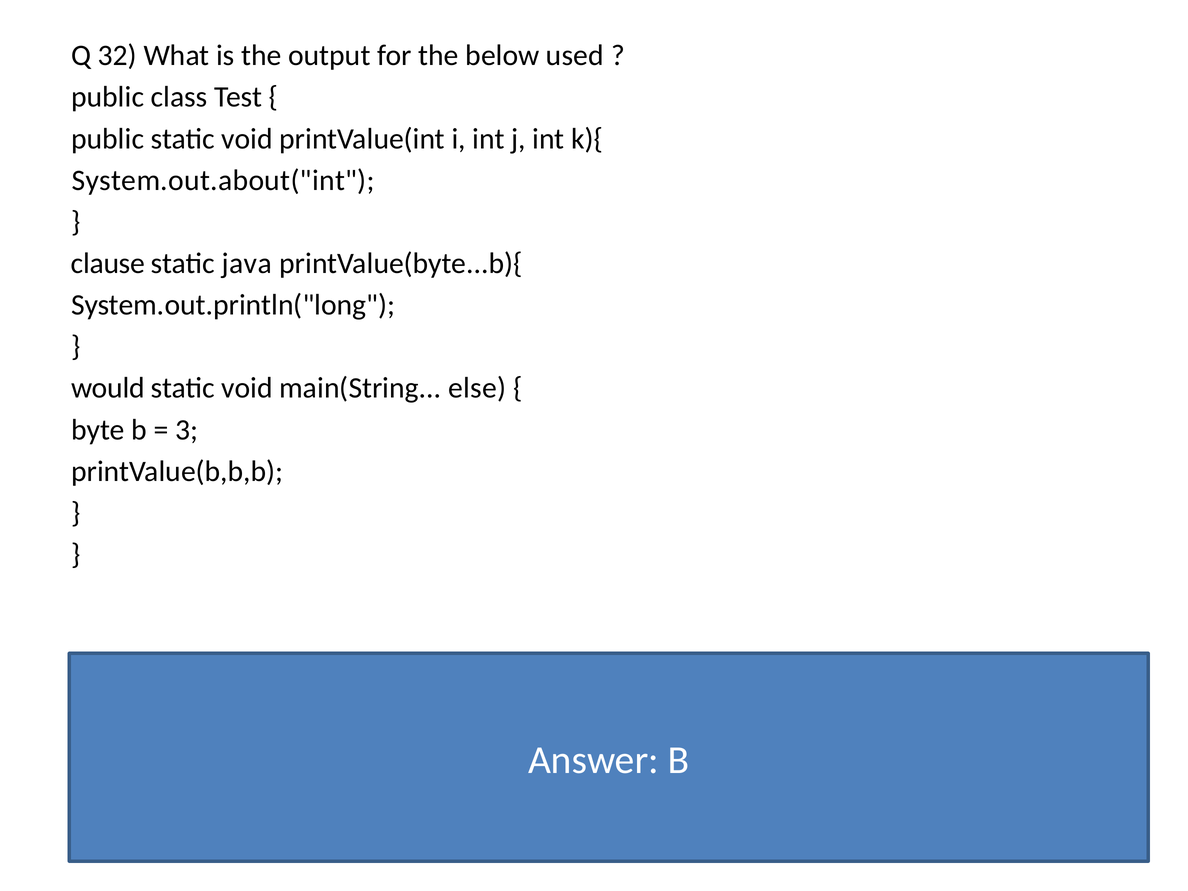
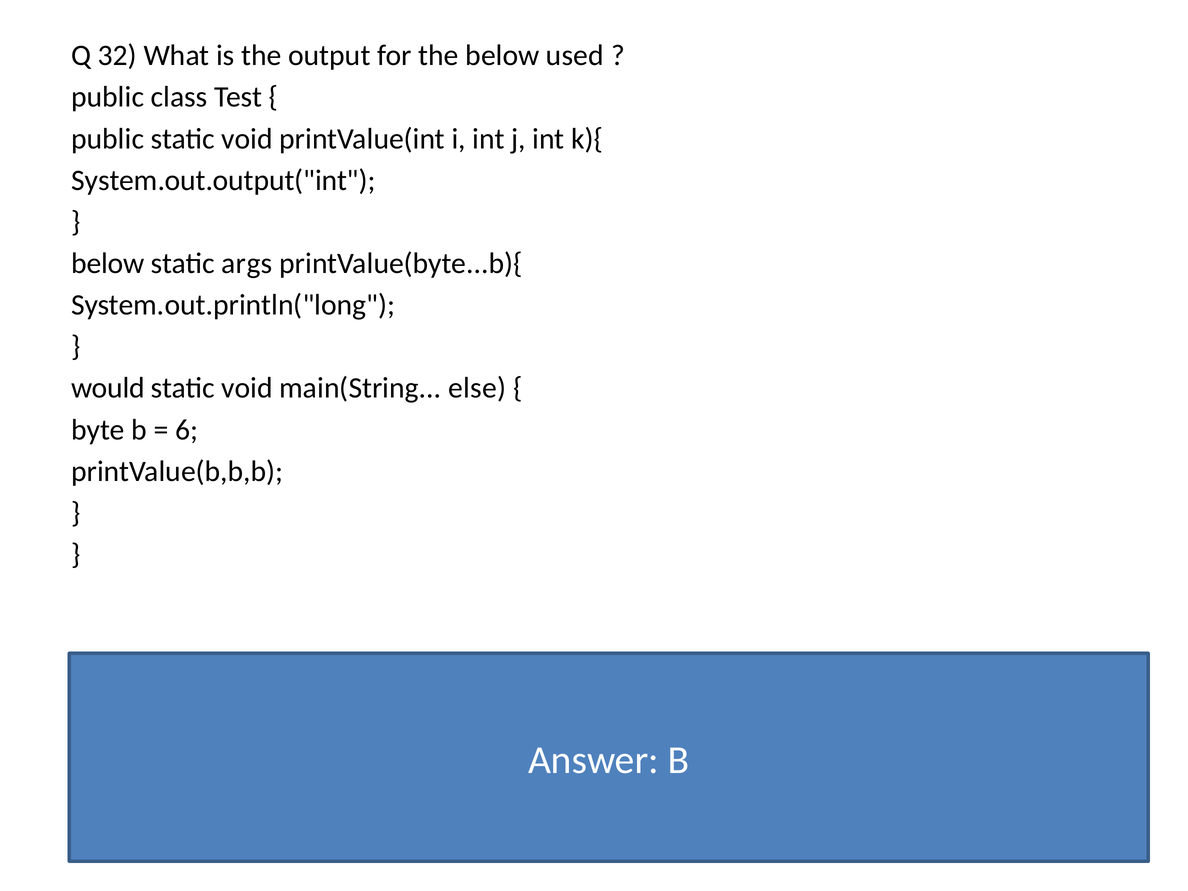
System.out.about("int: System.out.about("int -> System.out.output("int
clause at (108, 263): clause -> below
java: java -> args
3: 3 -> 6
